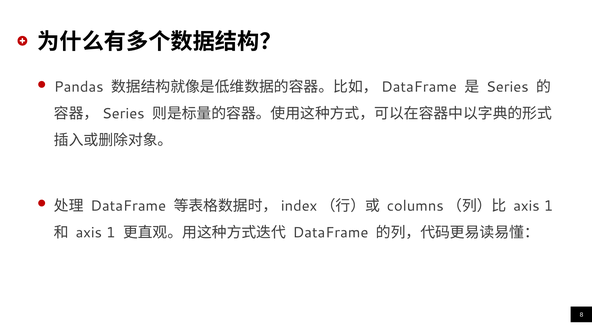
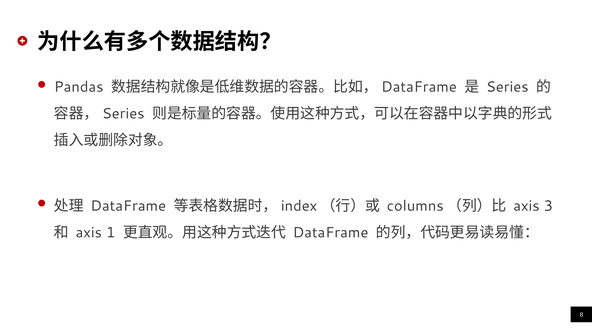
1 at (548, 206): 1 -> 3
